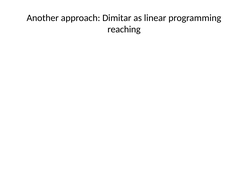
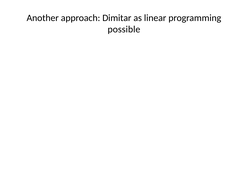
reaching: reaching -> possible
